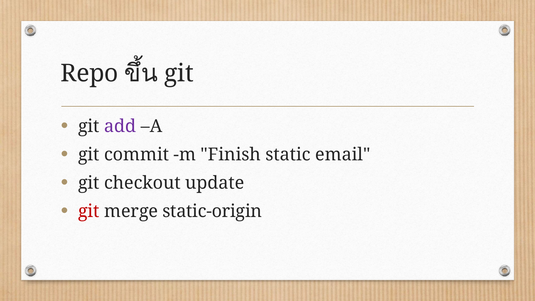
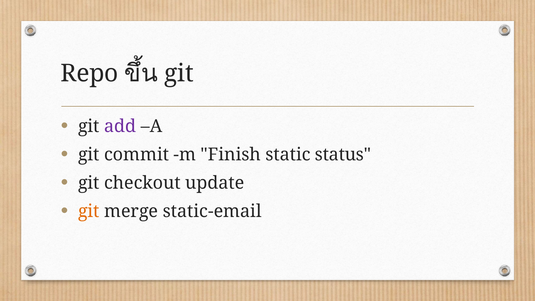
email: email -> status
git at (89, 211) colour: red -> orange
static-origin: static-origin -> static-email
